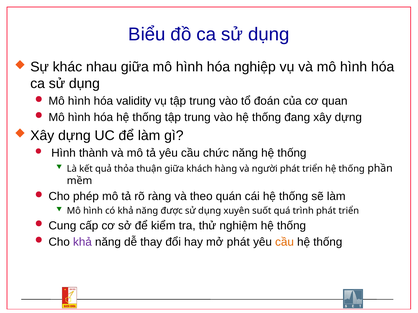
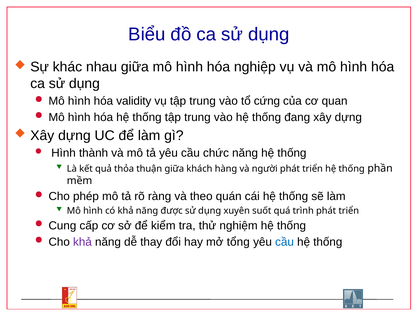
đoán: đoán -> cứng
mở phát: phát -> tổng
cầu at (285, 242) colour: orange -> blue
